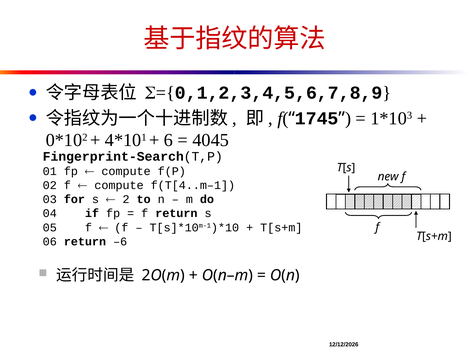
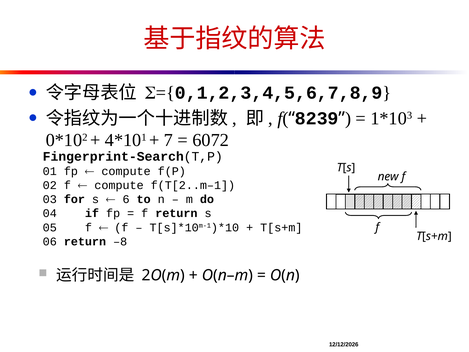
1745: 1745 -> 8239
6: 6 -> 7
4045: 4045 -> 6072
f(T[4..m–1: f(T[4..m–1 -> f(T[2..m–1
2: 2 -> 6
–6: –6 -> –8
